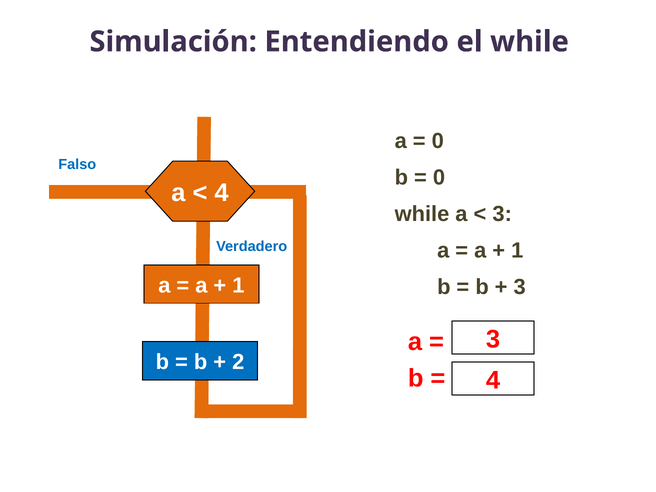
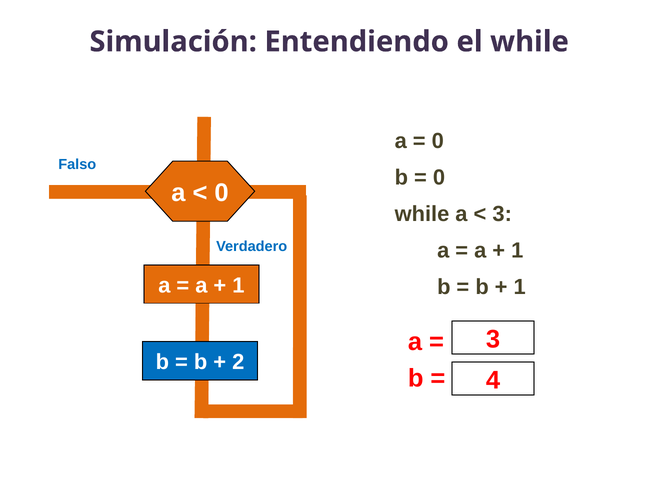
4 at (222, 193): 4 -> 0
3 at (520, 287): 3 -> 1
